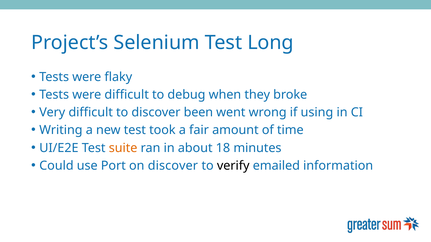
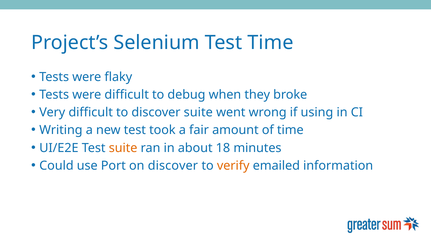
Test Long: Long -> Time
discover been: been -> suite
verify colour: black -> orange
